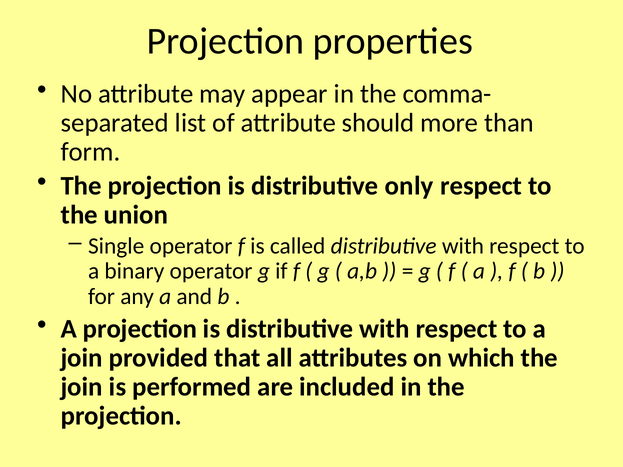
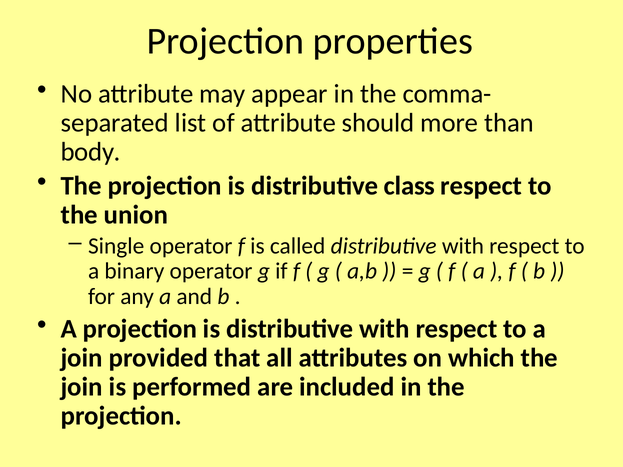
form: form -> body
only: only -> class
